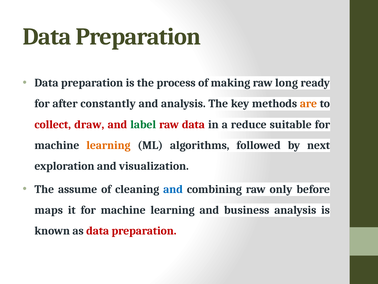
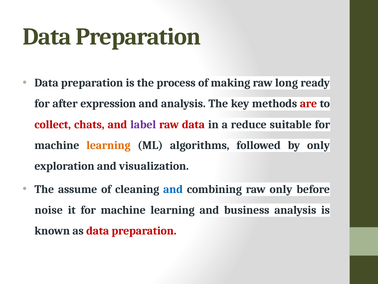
constantly: constantly -> expression
are colour: orange -> red
draw: draw -> chats
label colour: green -> purple
by next: next -> only
maps: maps -> noise
